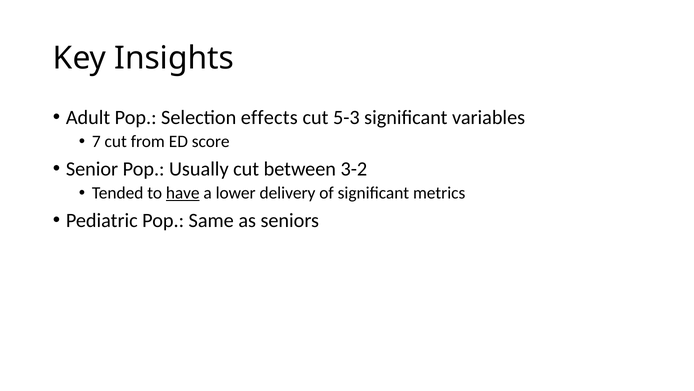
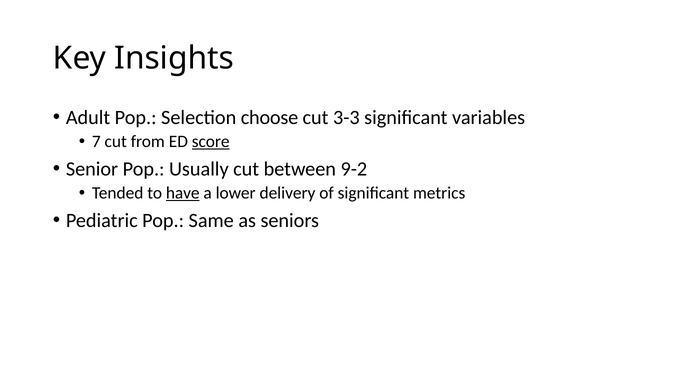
effects: effects -> choose
5-3: 5-3 -> 3-3
score underline: none -> present
3-2: 3-2 -> 9-2
